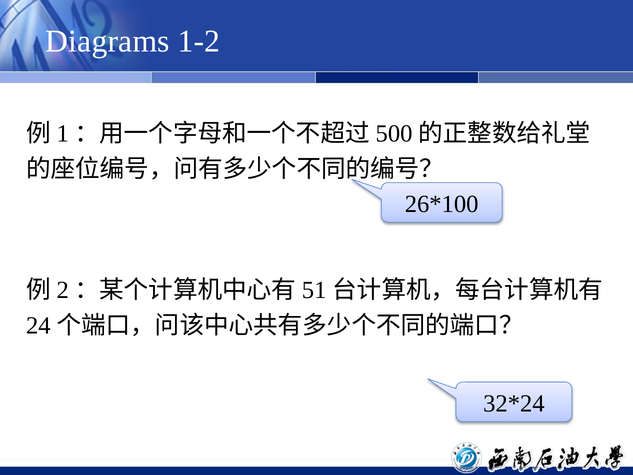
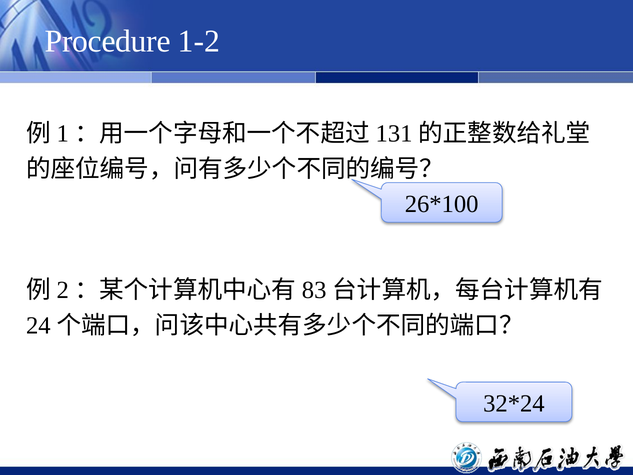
Diagrams: Diagrams -> Procedure
500: 500 -> 131
51: 51 -> 83
